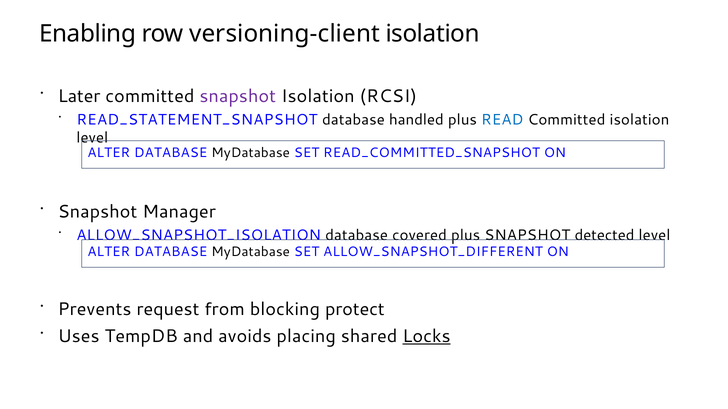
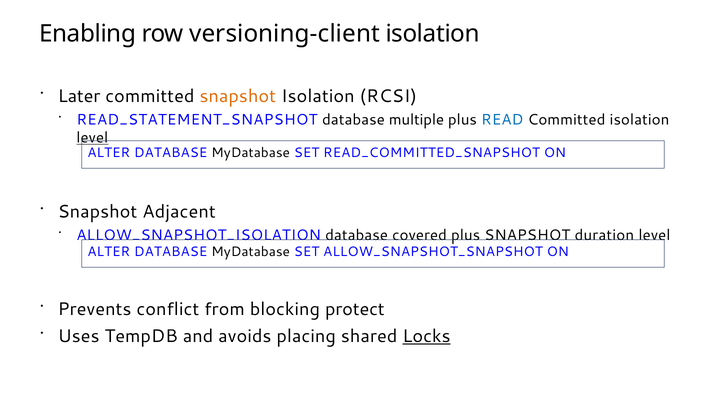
snapshot at (238, 96) colour: purple -> orange
handled: handled -> multiple
level at (92, 138) underline: none -> present
Manager: Manager -> Adjacent
detected: detected -> duration
ALLOW_SNAPSHOT_DIFFERENT: ALLOW_SNAPSHOT_DIFFERENT -> ALLOW_SNAPSHOT_SNAPSHOT
request: request -> conflict
